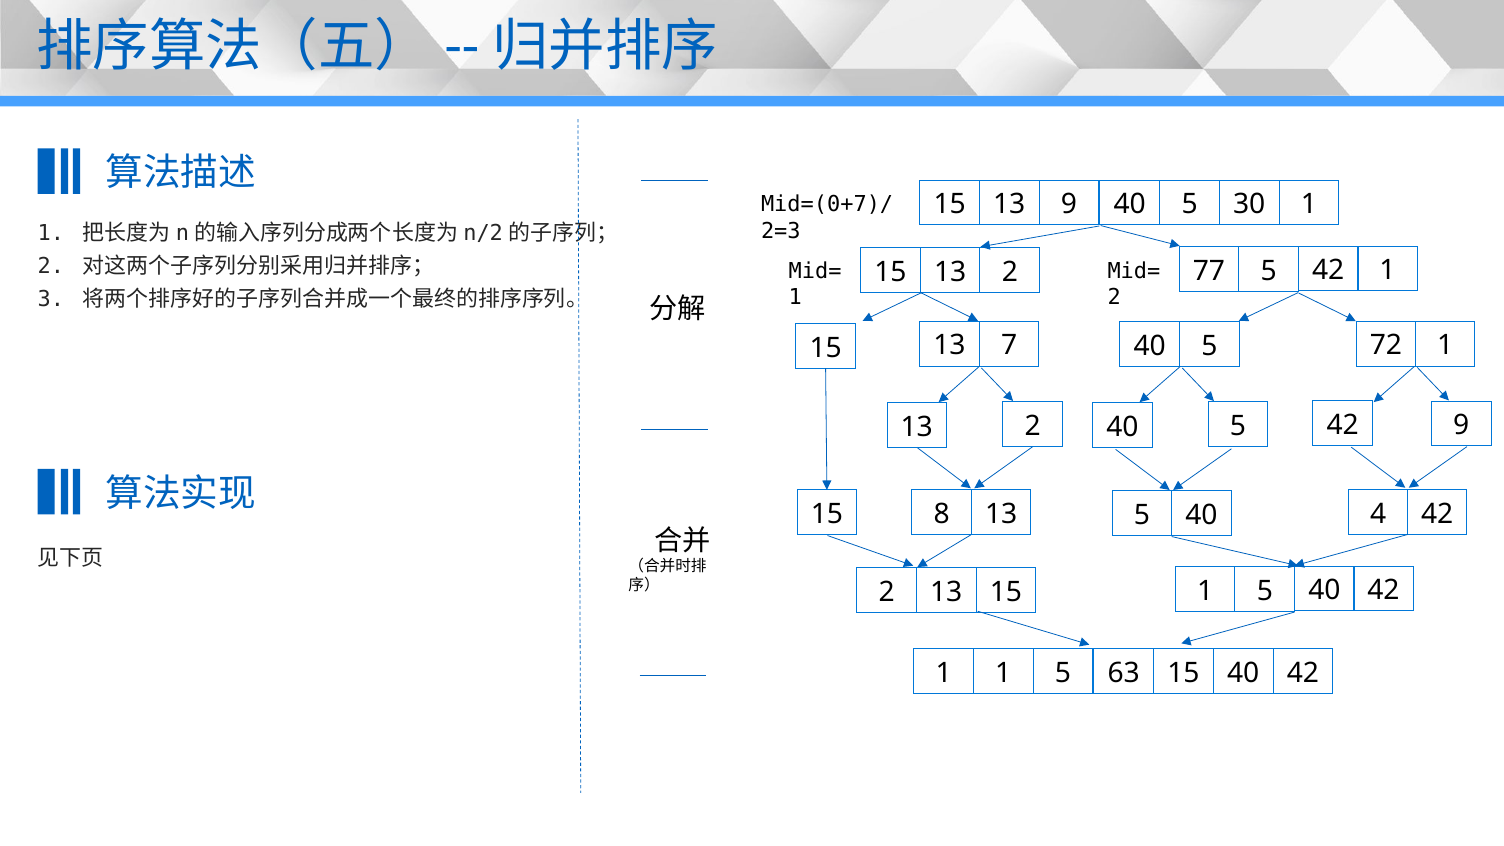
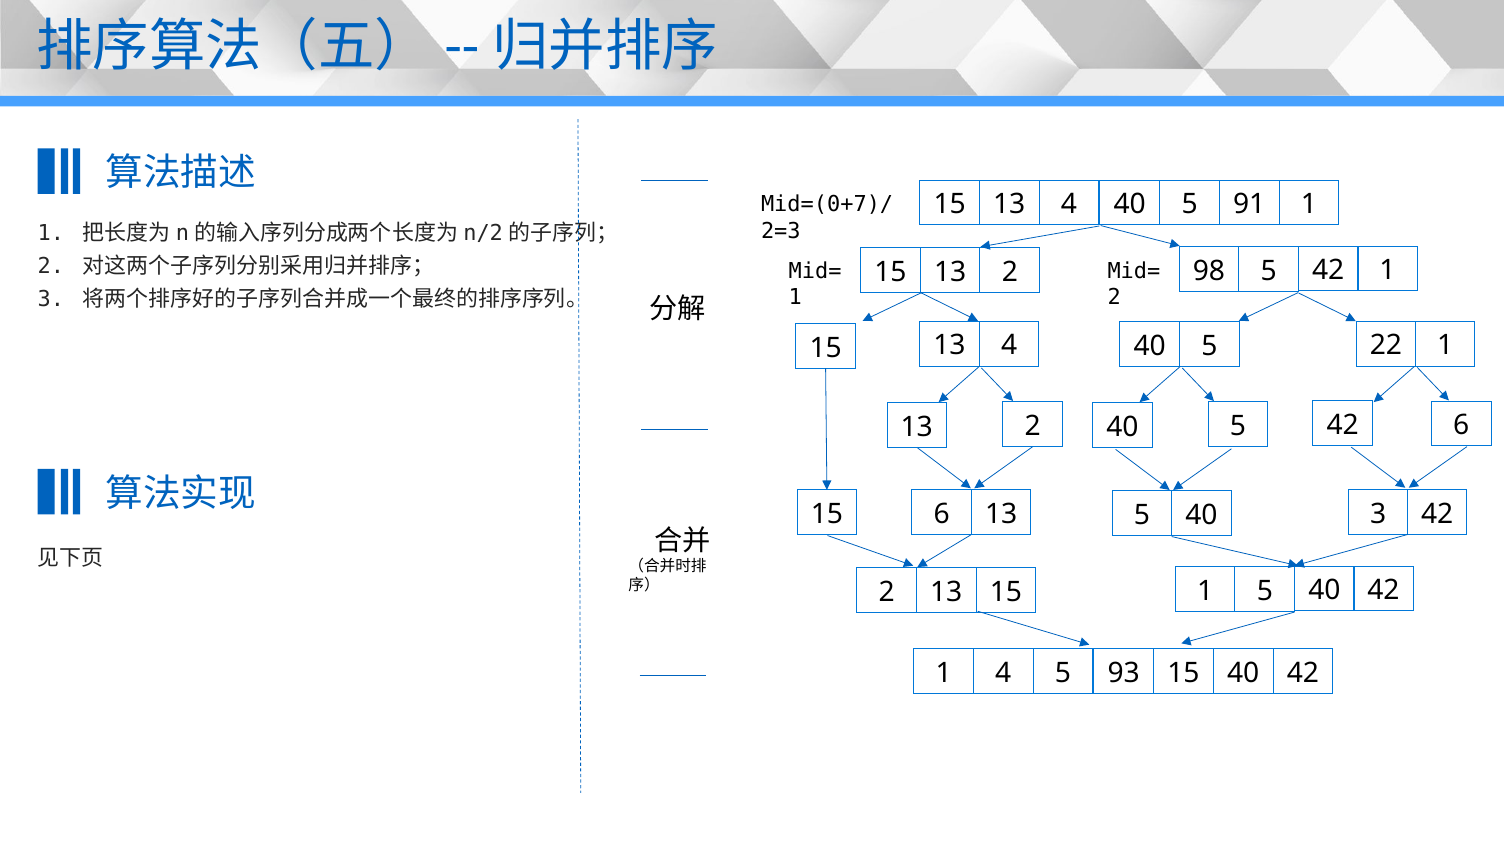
9 at (1069, 204): 9 -> 4
30: 30 -> 91
77: 77 -> 98
7 at (1009, 346): 7 -> 4
72: 72 -> 22
42 9: 9 -> 6
15 8: 8 -> 6
40 4: 4 -> 3
1 1: 1 -> 4
63: 63 -> 93
